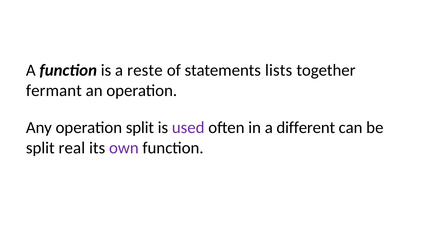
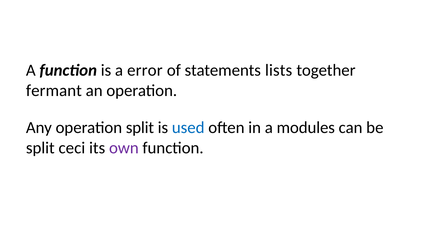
reste: reste -> error
used colour: purple -> blue
different: different -> modules
real: real -> ceci
